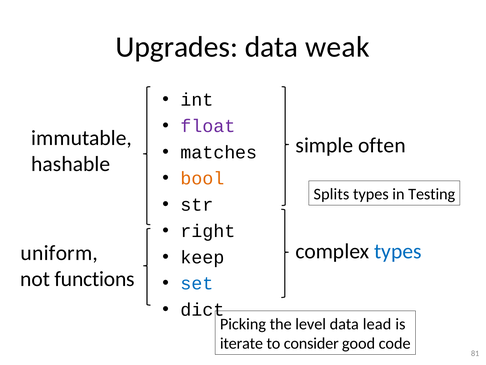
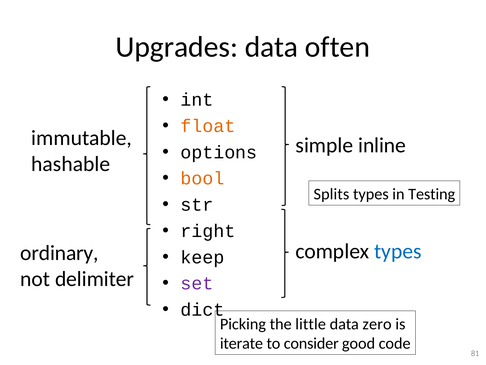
weak: weak -> often
float colour: purple -> orange
often: often -> inline
matches: matches -> options
uniform: uniform -> ordinary
functions: functions -> delimiter
set colour: blue -> purple
level: level -> little
lead: lead -> zero
